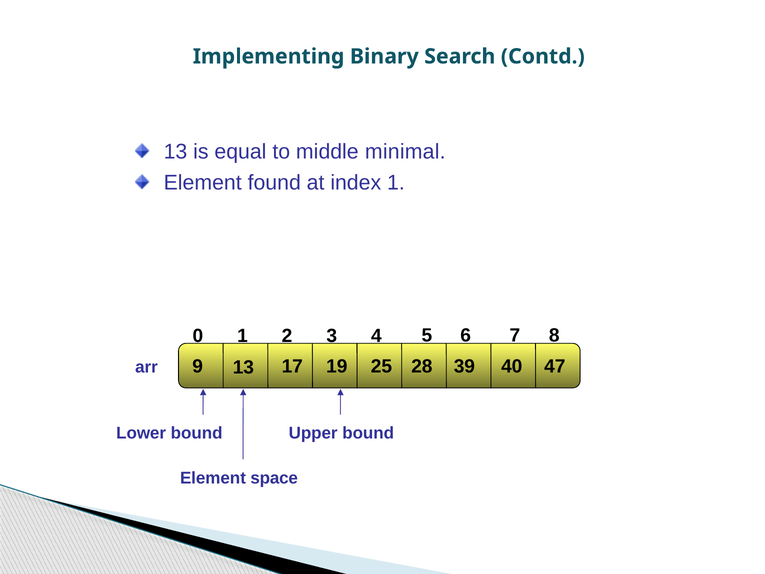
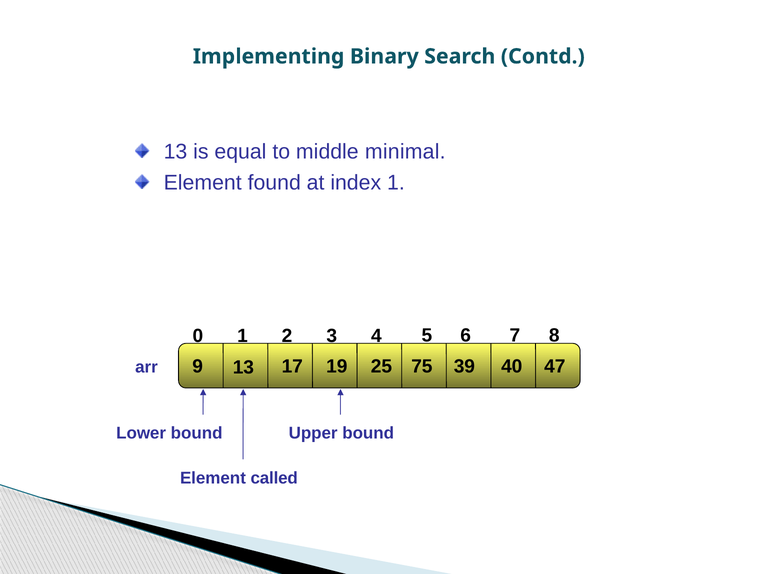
28: 28 -> 75
space: space -> called
